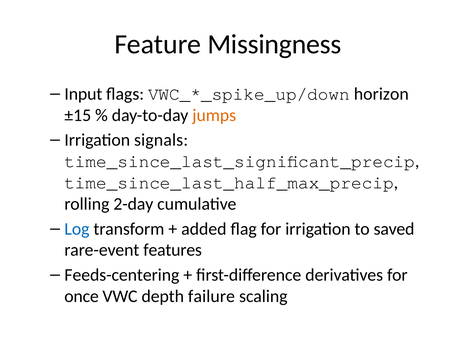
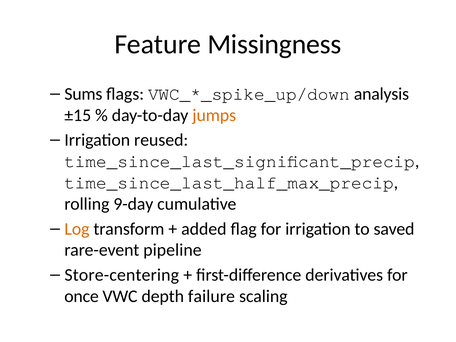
Input: Input -> Sums
horizon: horizon -> analysis
signals: signals -> reused
2-day: 2-day -> 9-day
Log colour: blue -> orange
features: features -> pipeline
Feeds-centering: Feeds-centering -> Store-centering
